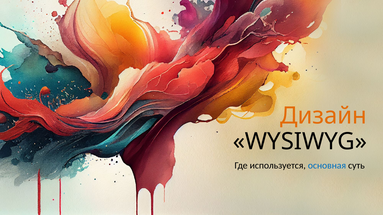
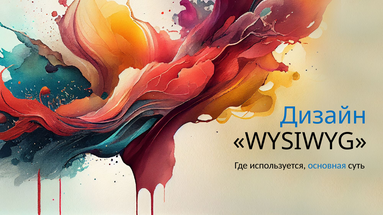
Дизайн colour: orange -> blue
